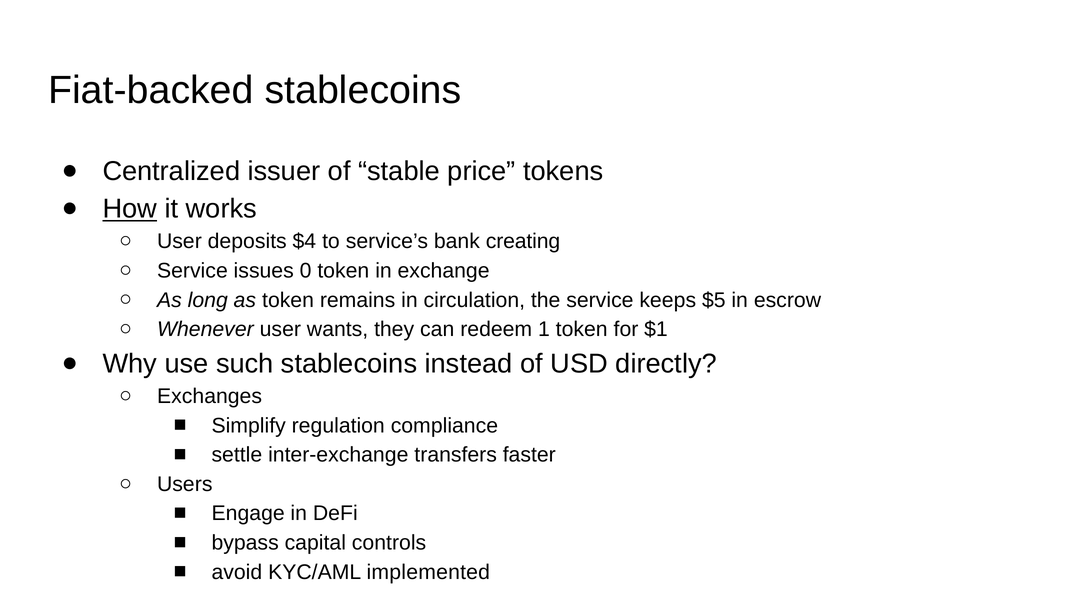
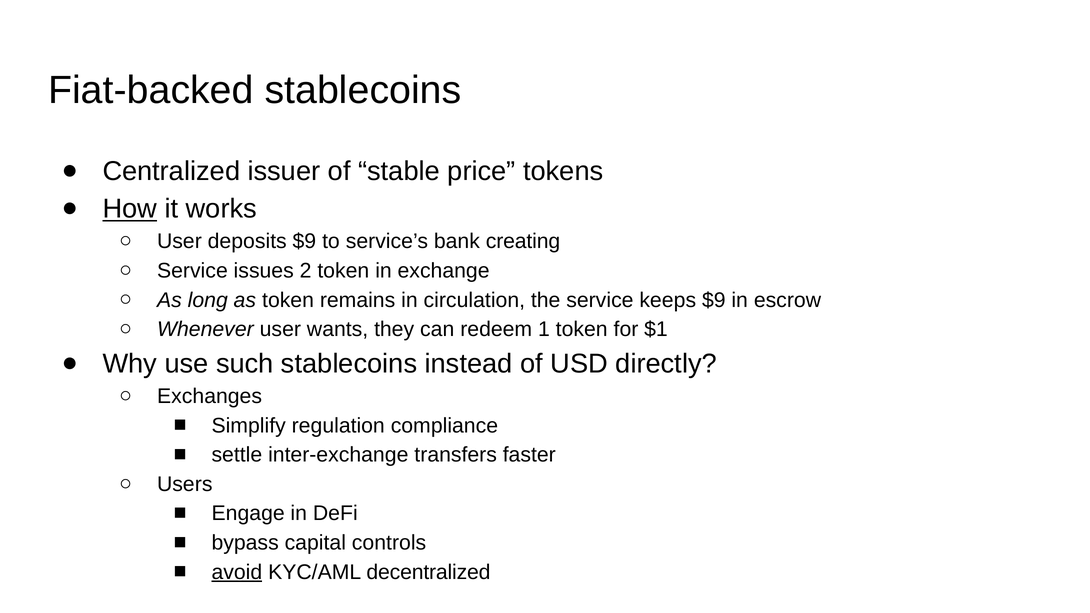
deposits $4: $4 -> $9
0: 0 -> 2
keeps $5: $5 -> $9
avoid underline: none -> present
implemented: implemented -> decentralized
